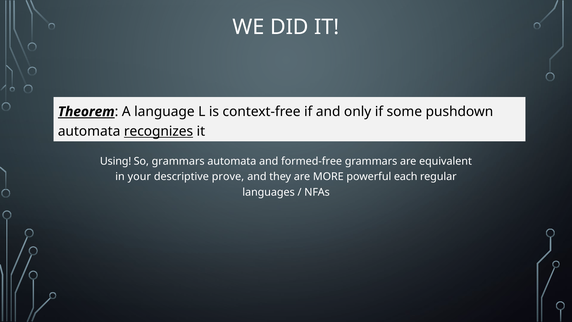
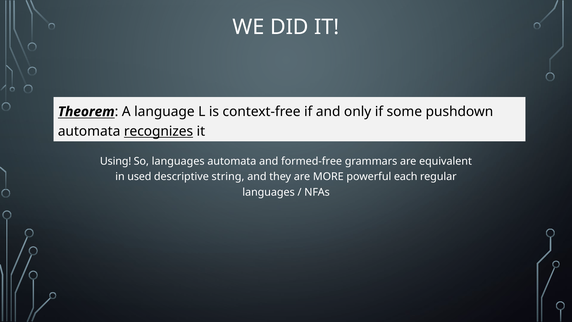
Theorem underline: present -> none
So grammars: grammars -> languages
your: your -> used
prove: prove -> string
